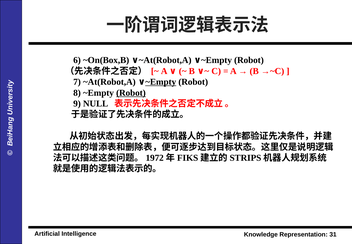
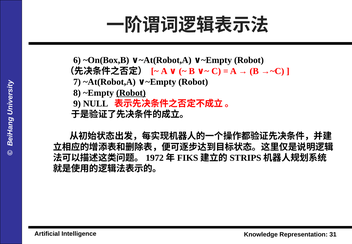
~Empty at (161, 82) underline: present -> none
